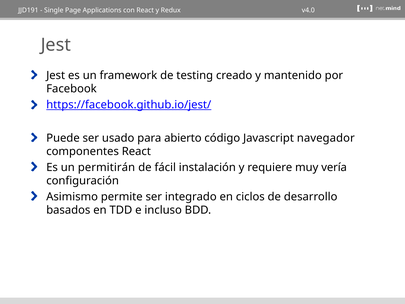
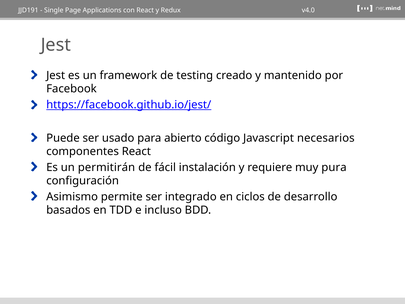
navegador: navegador -> necesarios
vería: vería -> pura
